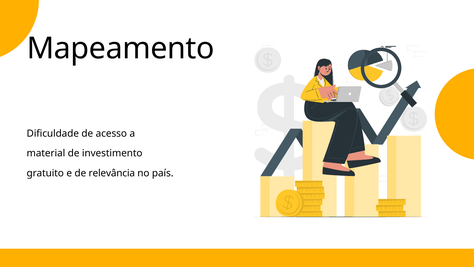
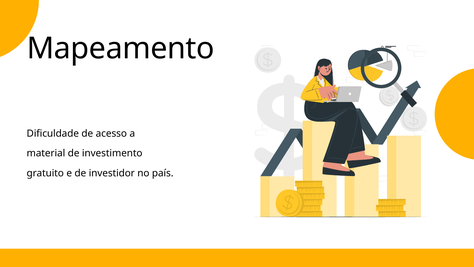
relevância: relevância -> investidor
